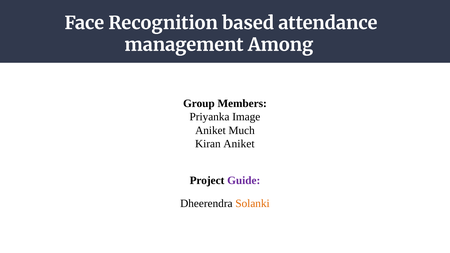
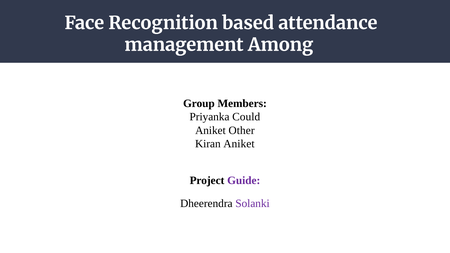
Image: Image -> Could
Much: Much -> Other
Solanki colour: orange -> purple
